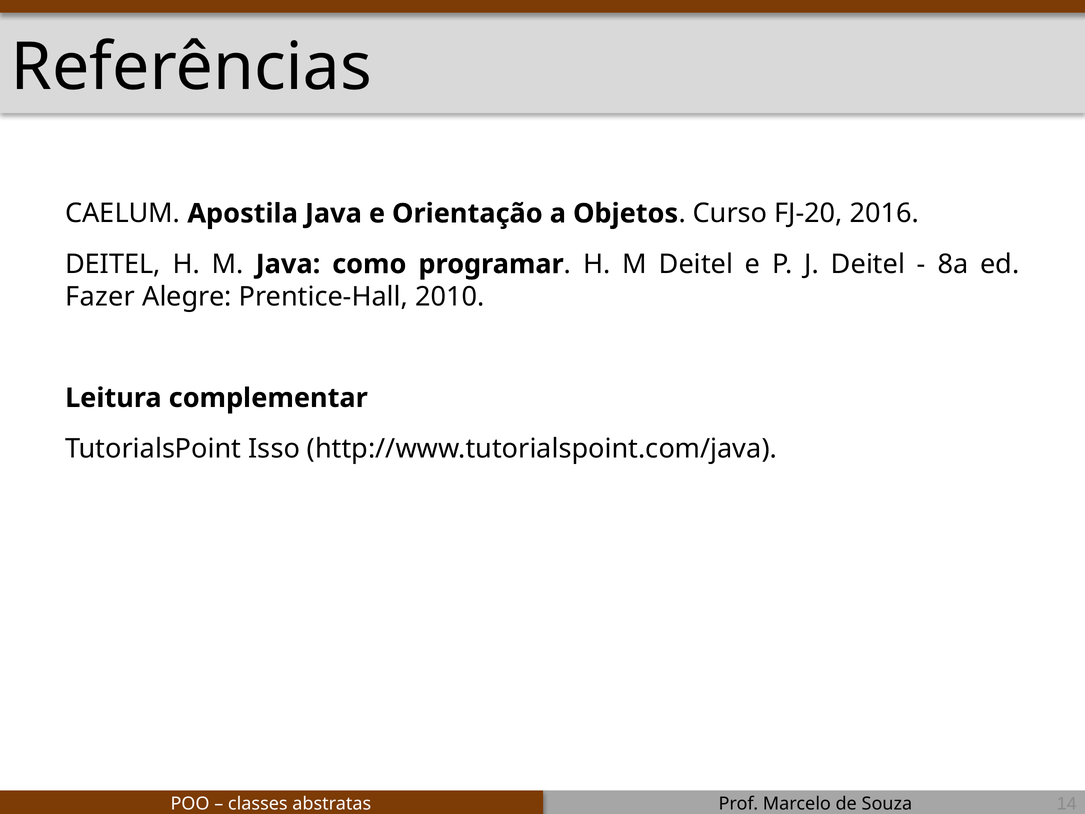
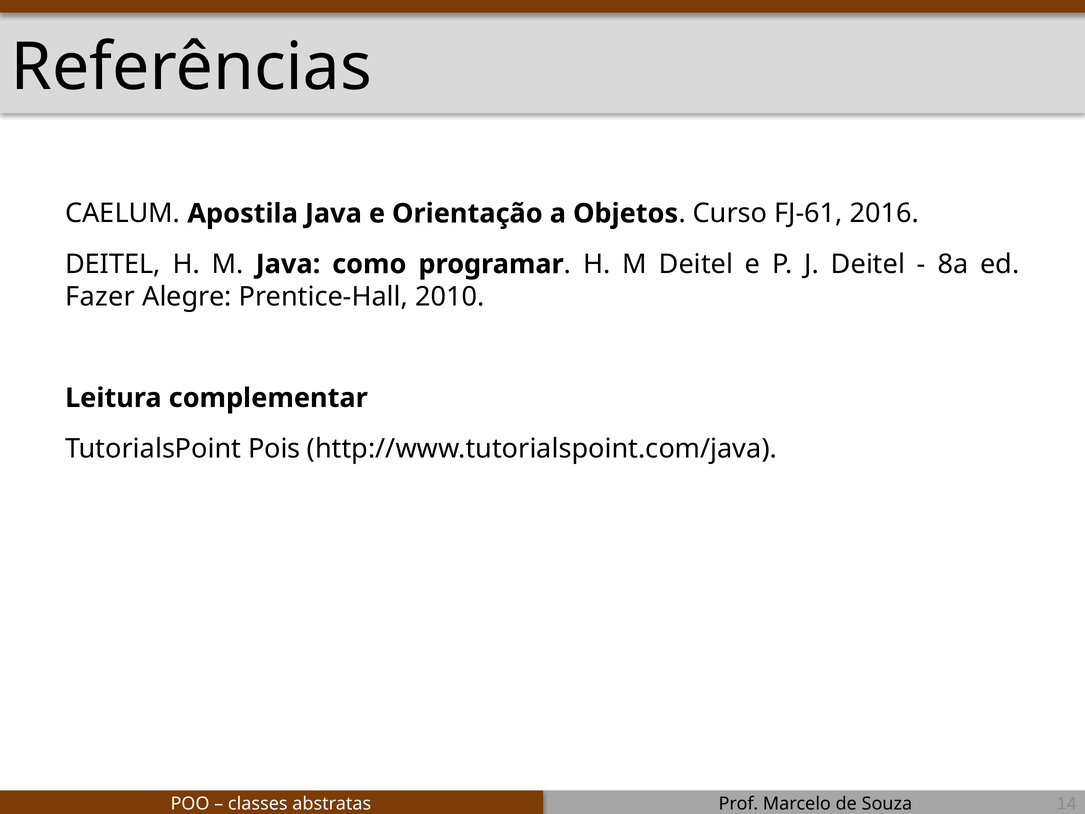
FJ-20: FJ-20 -> FJ-61
Isso: Isso -> Pois
